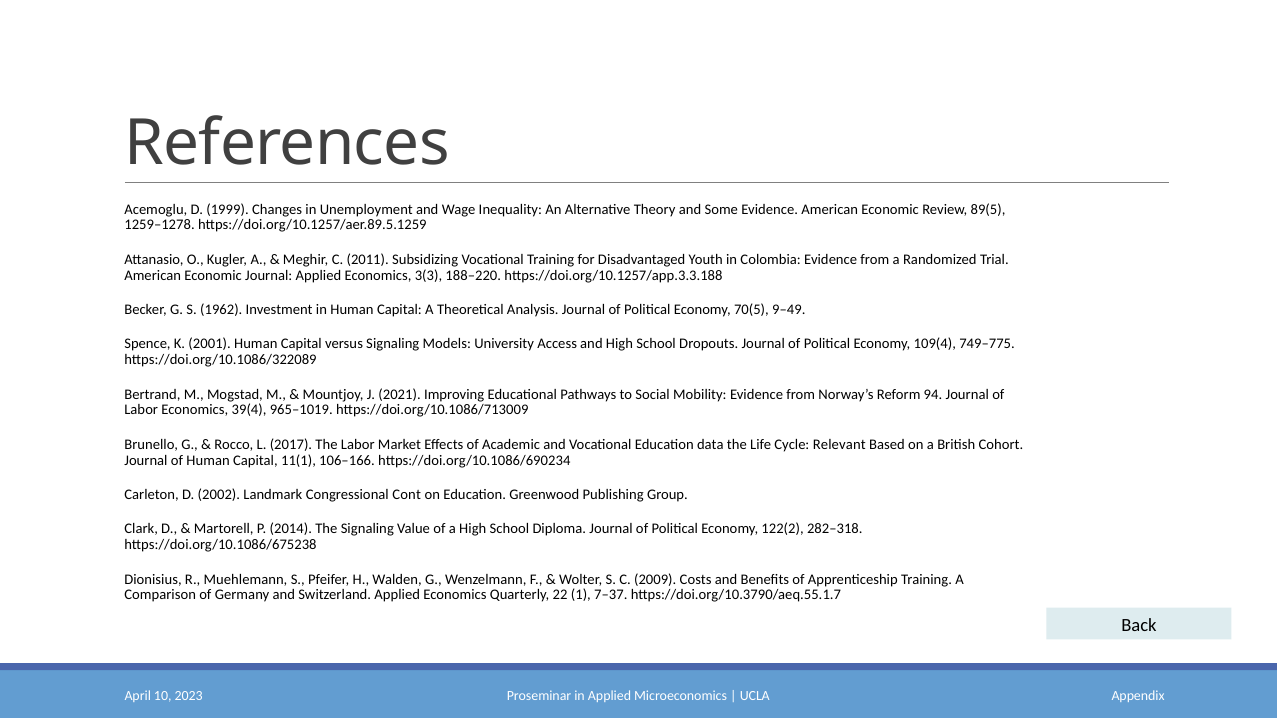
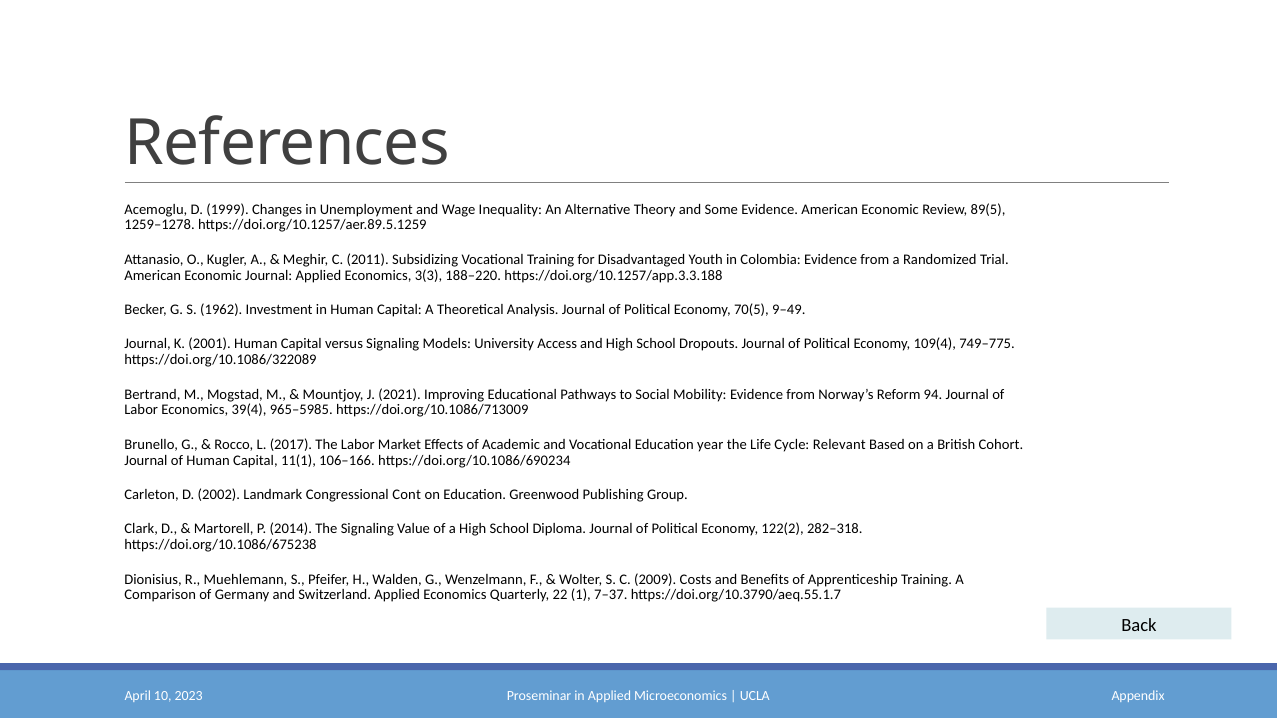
Spence at (148, 344): Spence -> Journal
965–1019: 965–1019 -> 965–5985
data: data -> year
